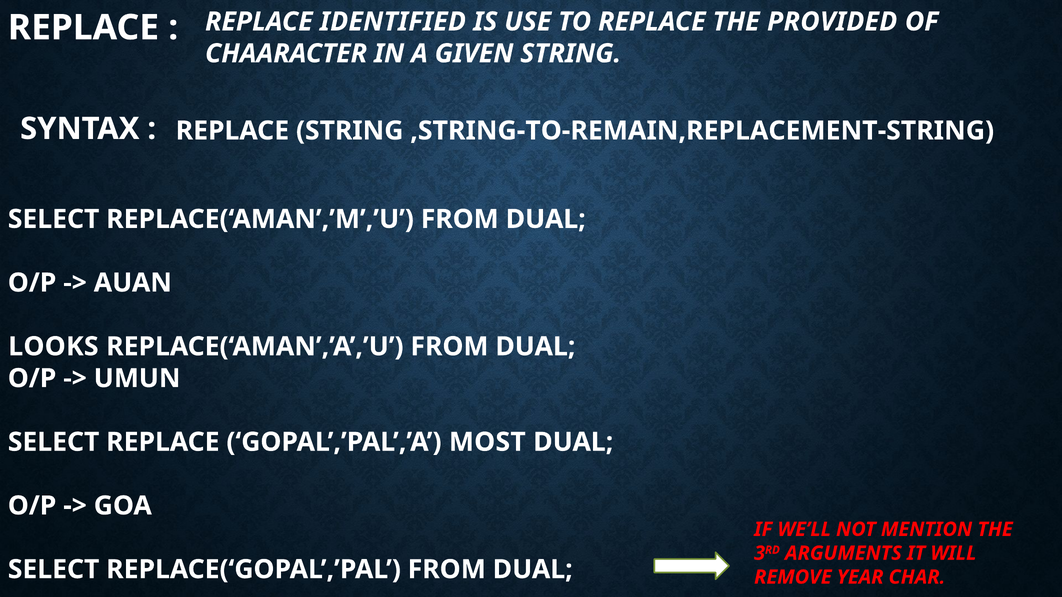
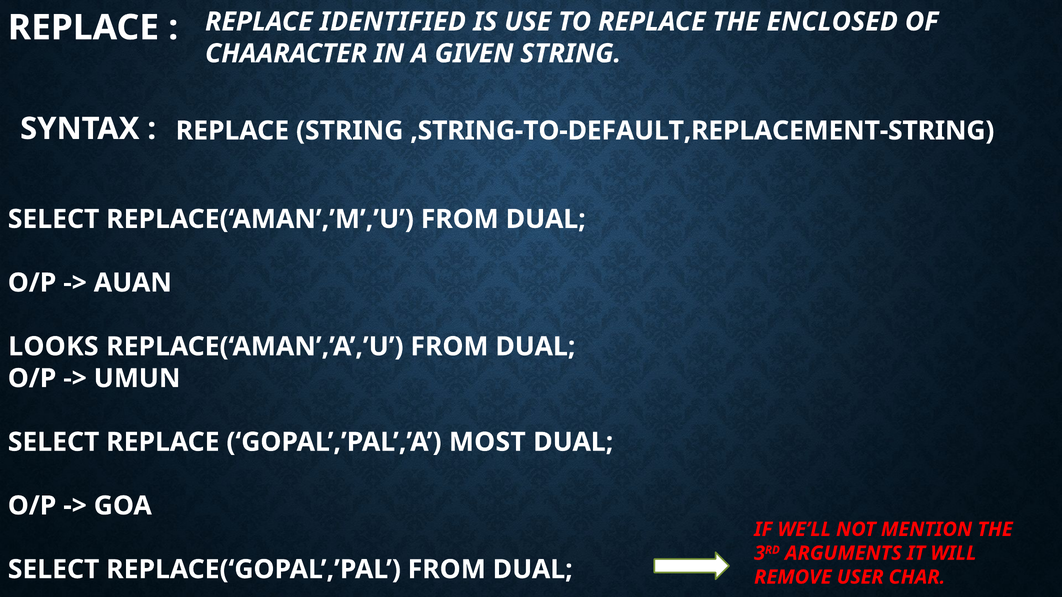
PROVIDED: PROVIDED -> ENCLOSED
,STRING-TO-REMAIN,REPLACEMENT-STRING: ,STRING-TO-REMAIN,REPLACEMENT-STRING -> ,STRING-TO-DEFAULT,REPLACEMENT-STRING
YEAR: YEAR -> USER
